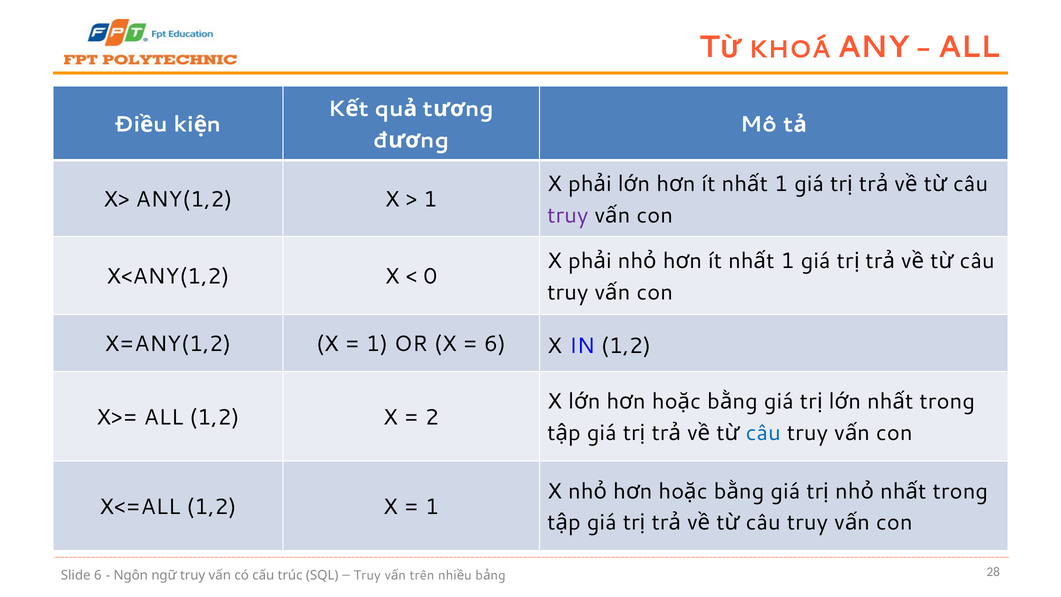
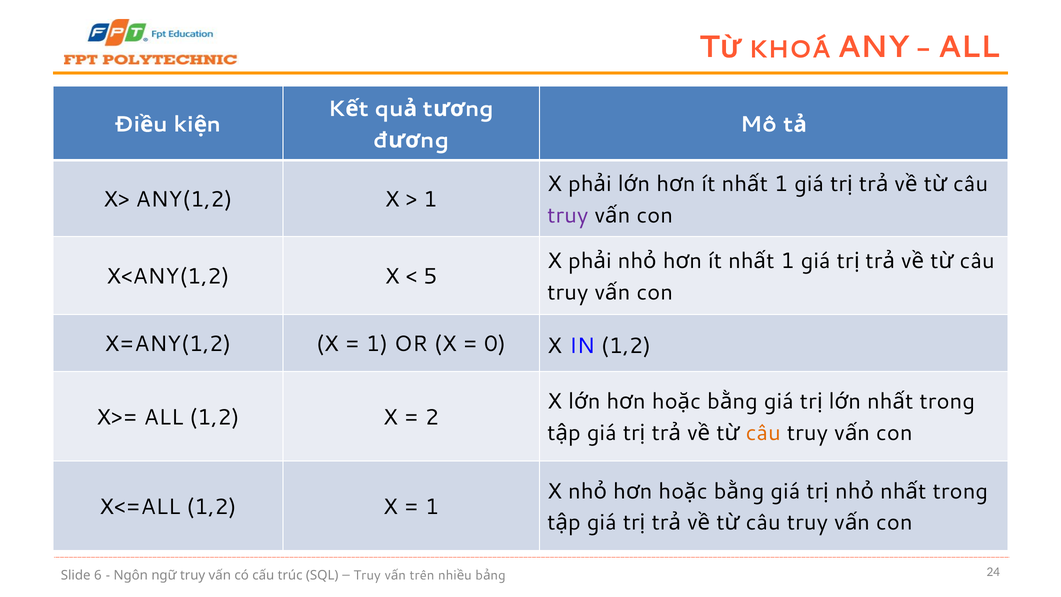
0: 0 -> 5
6 at (495, 344): 6 -> 0
câu at (763, 433) colour: blue -> orange
28: 28 -> 24
